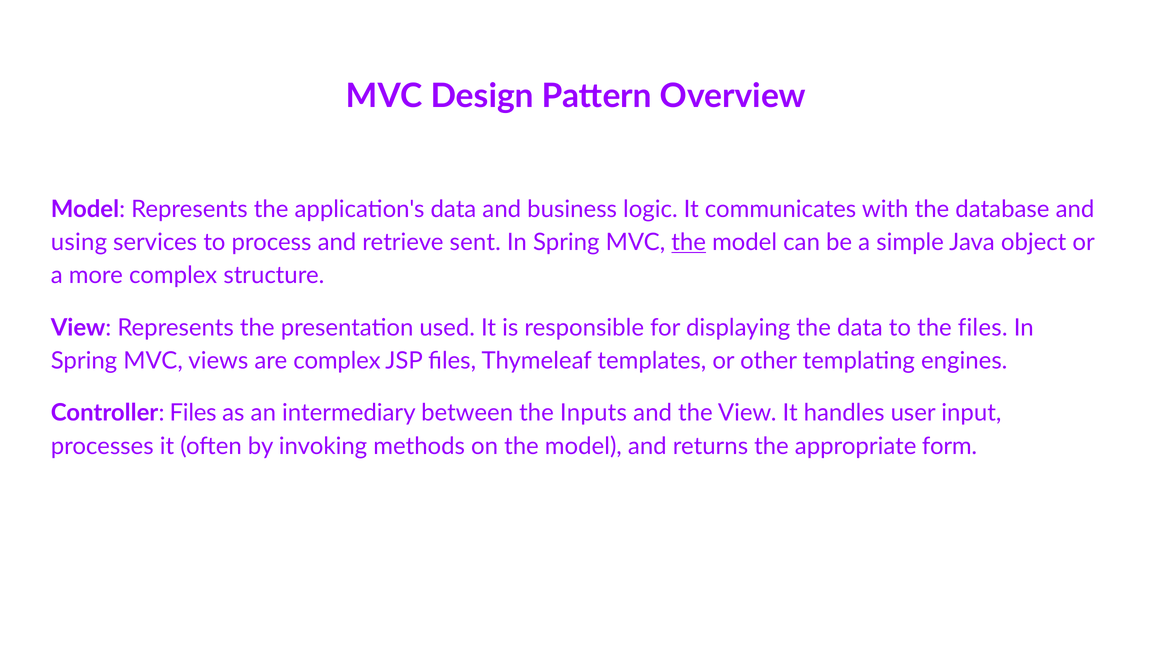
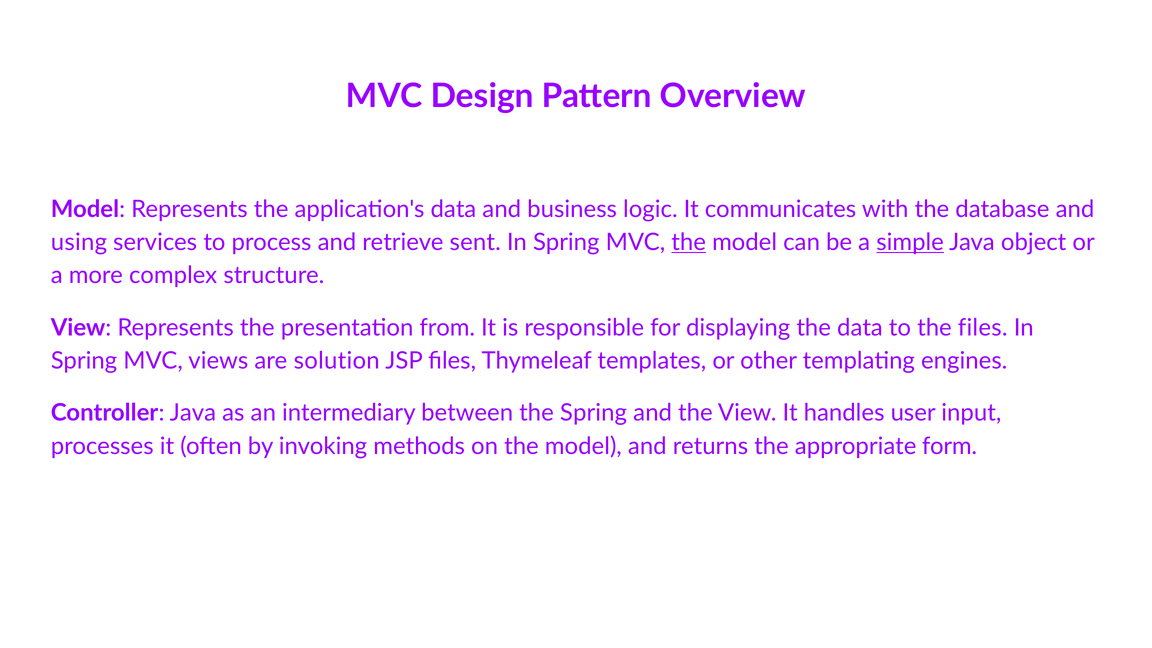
simple underline: none -> present
used: used -> from
are complex: complex -> solution
Controller Files: Files -> Java
the Inputs: Inputs -> Spring
